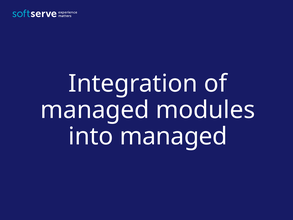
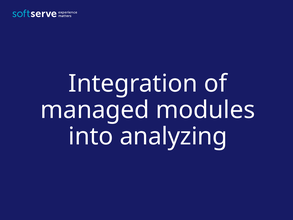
into managed: managed -> analyzing
